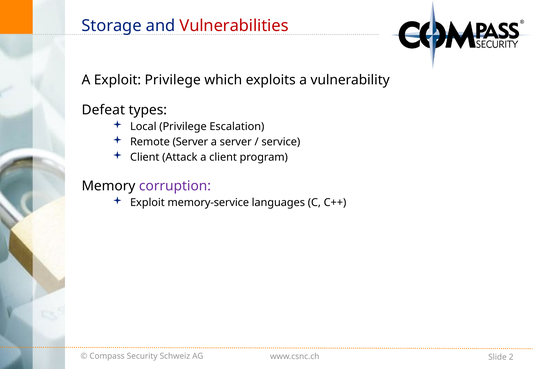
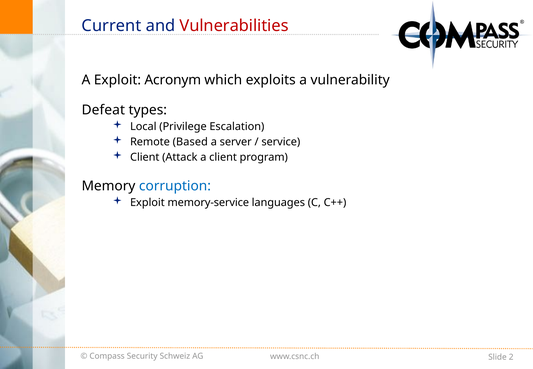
Storage: Storage -> Current
Exploit Privilege: Privilege -> Acronym
Remote Server: Server -> Based
corruption colour: purple -> blue
